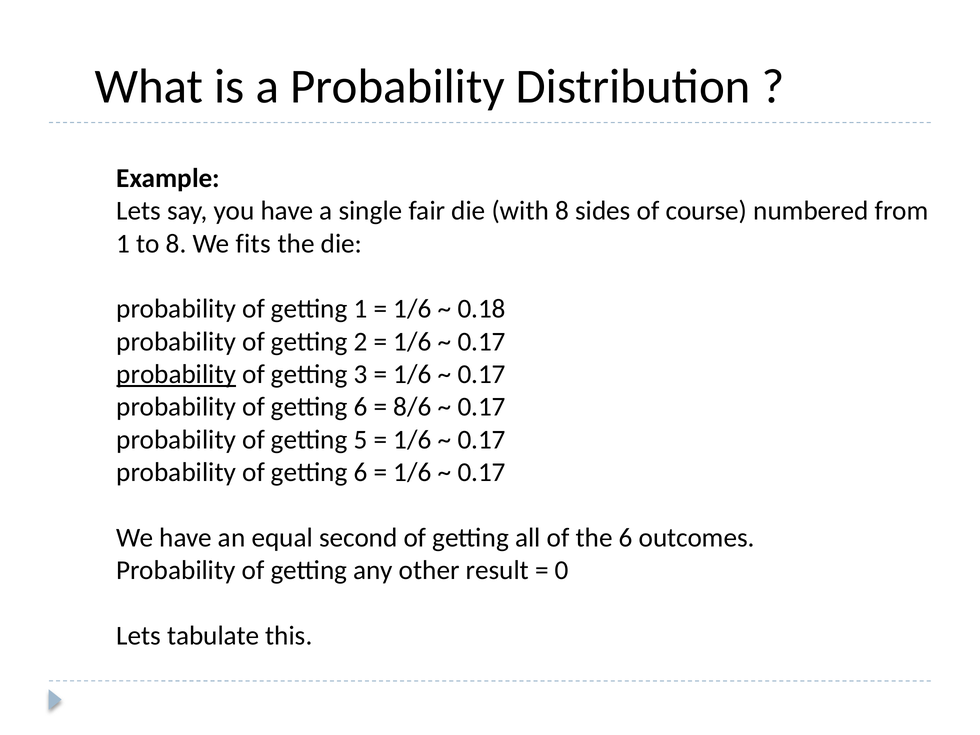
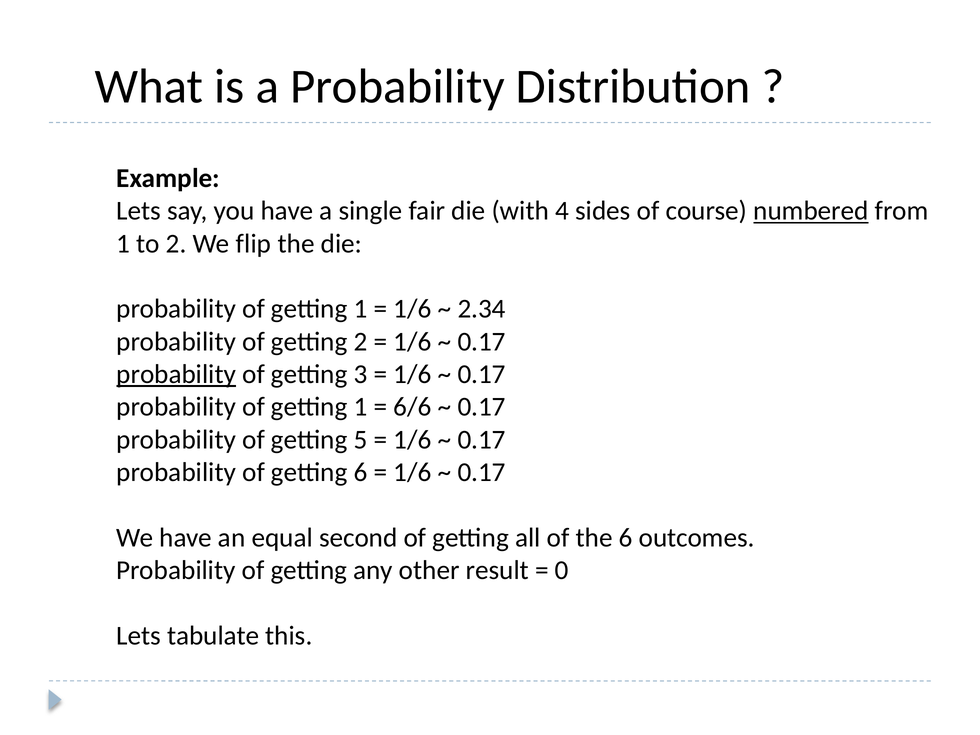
with 8: 8 -> 4
numbered underline: none -> present
to 8: 8 -> 2
fits: fits -> flip
0.18: 0.18 -> 2.34
6 at (361, 407): 6 -> 1
8/6: 8/6 -> 6/6
